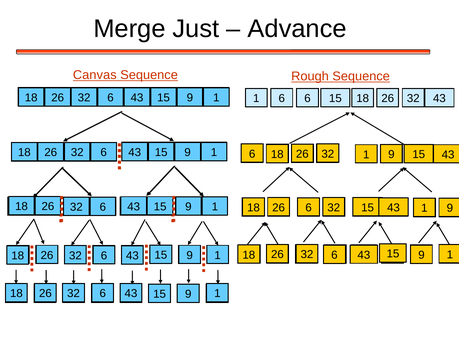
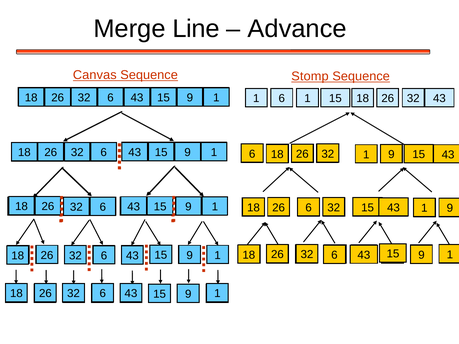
Just: Just -> Line
Rough: Rough -> Stomp
1 6 6: 6 -> 1
